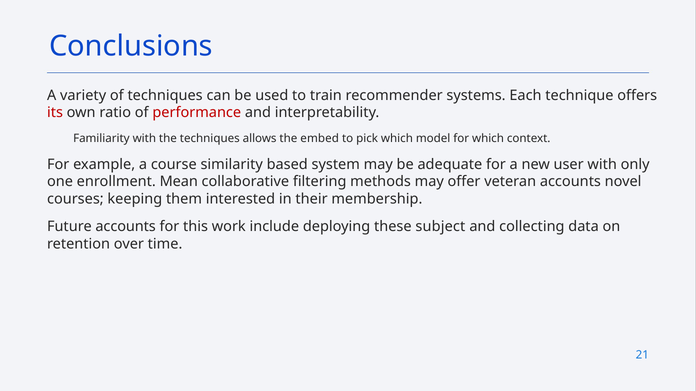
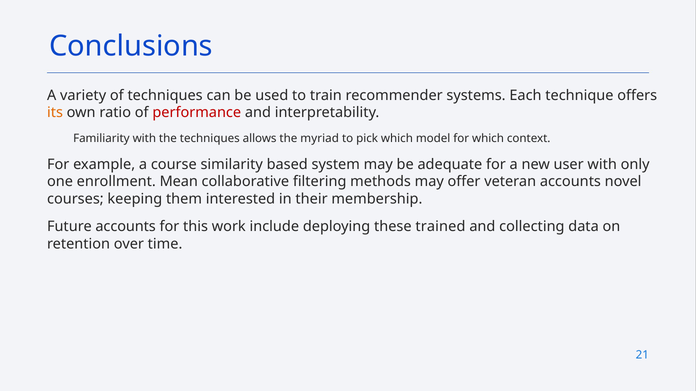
its colour: red -> orange
embed: embed -> myriad
subject: subject -> trained
